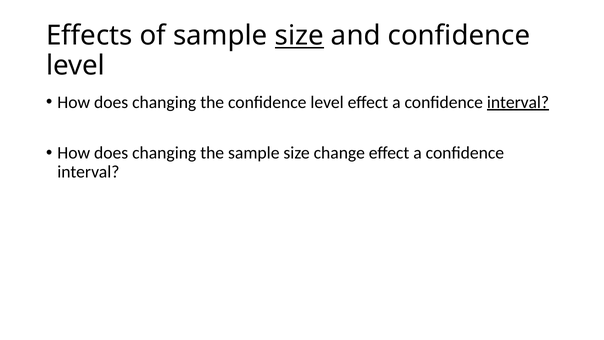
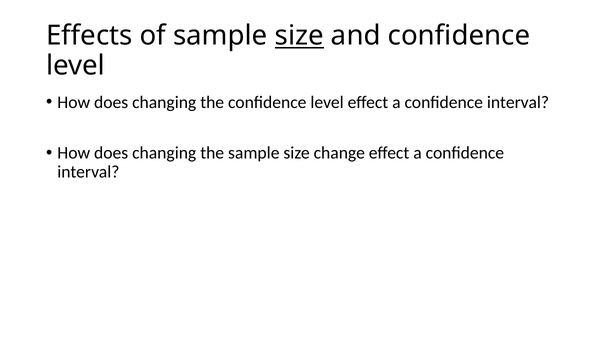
interval at (518, 102) underline: present -> none
